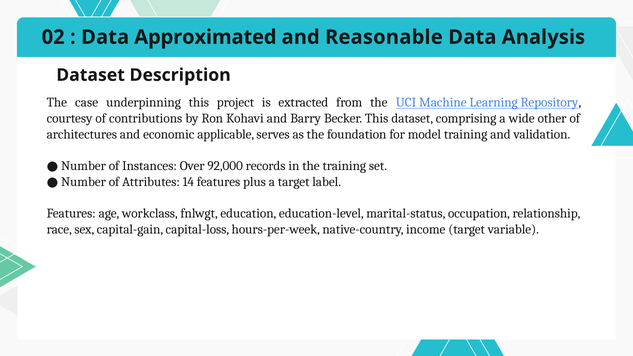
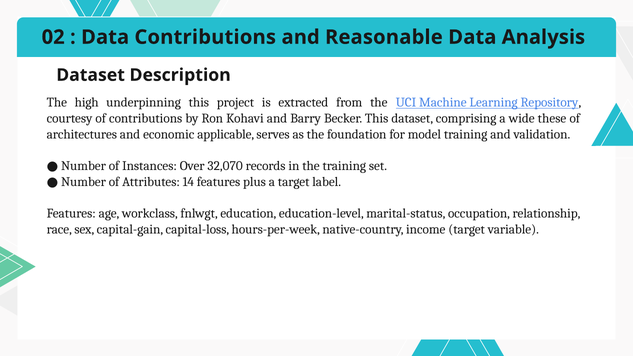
Data Approximated: Approximated -> Contributions
case: case -> high
other: other -> these
92,000: 92,000 -> 32,070
